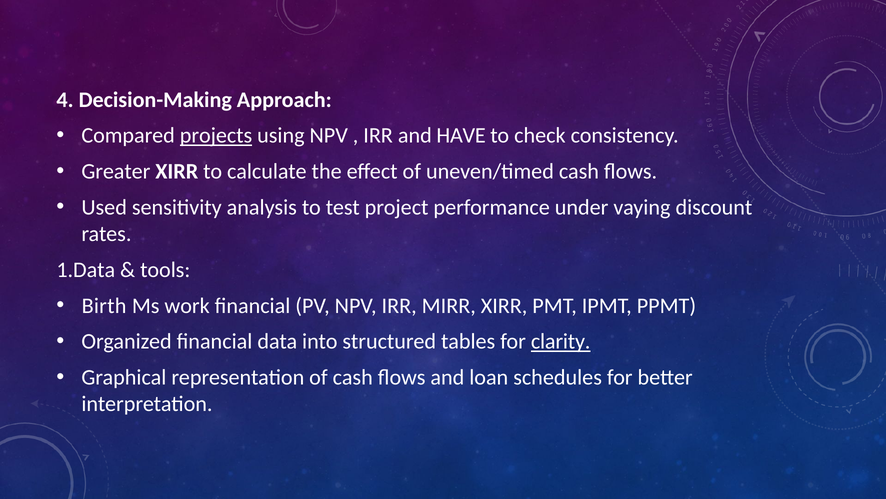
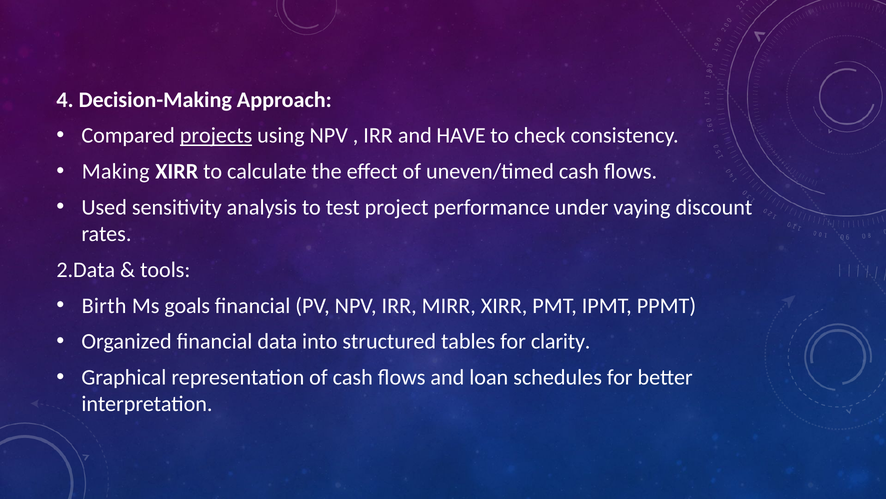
Greater: Greater -> Making
1.Data: 1.Data -> 2.Data
work: work -> goals
clarity underline: present -> none
